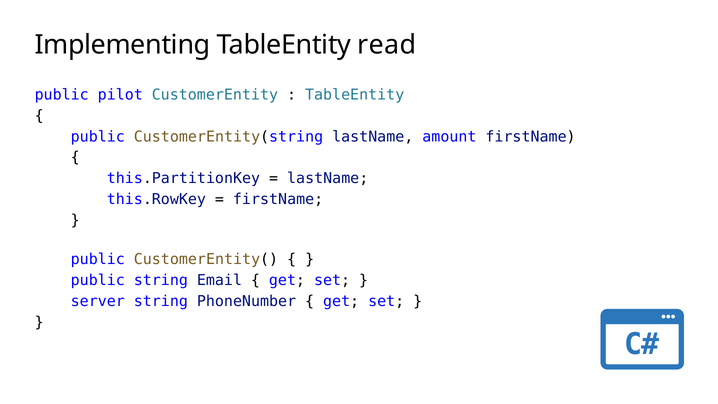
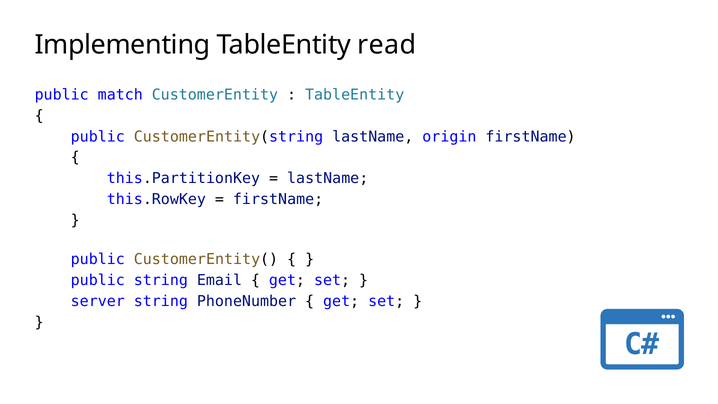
pilot: pilot -> match
amount: amount -> origin
